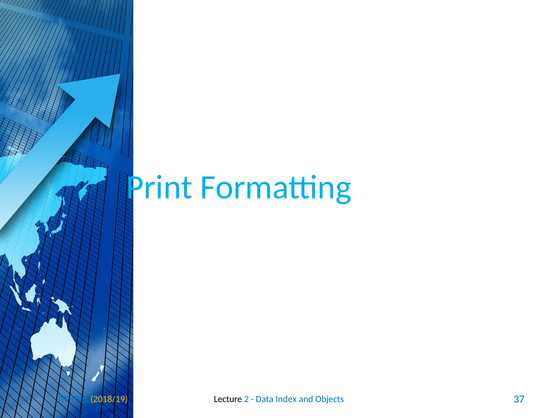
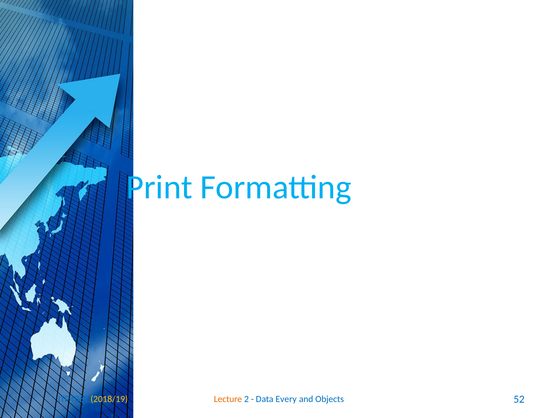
Lecture colour: black -> orange
Index: Index -> Every
37: 37 -> 52
